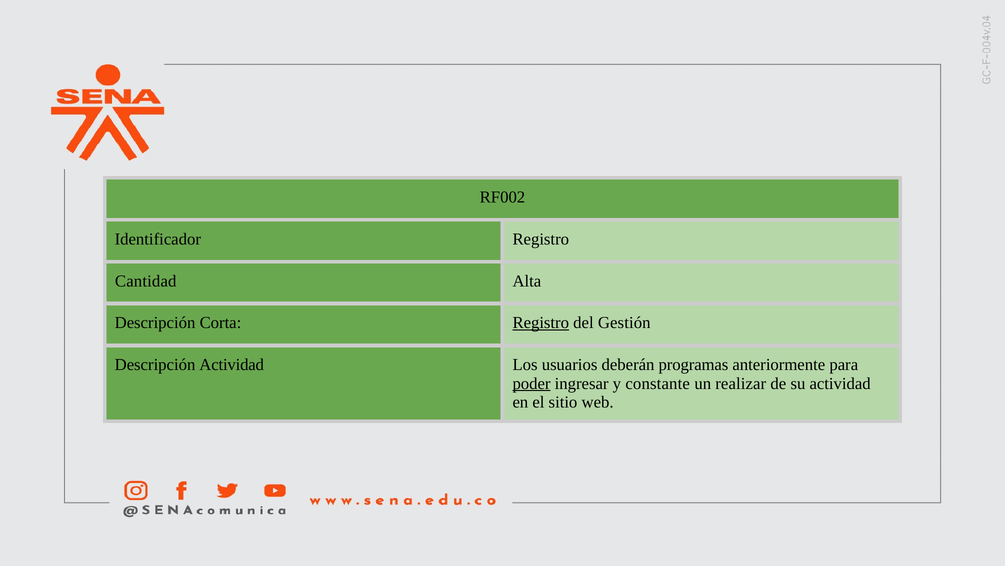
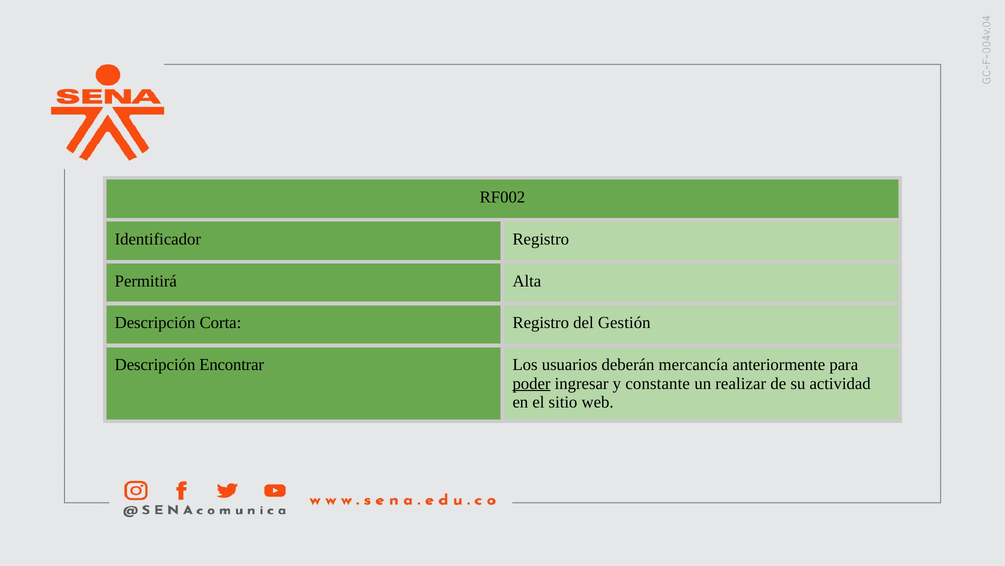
Cantidad: Cantidad -> Permitirá
Registro at (541, 323) underline: present -> none
Descripción Actividad: Actividad -> Encontrar
programas: programas -> mercancía
